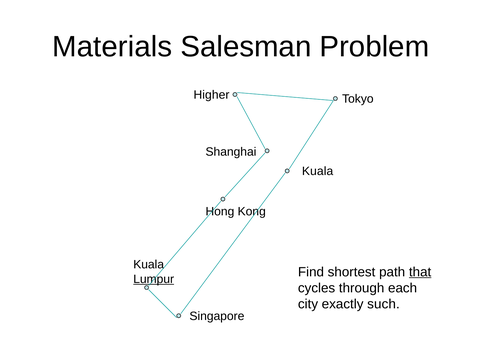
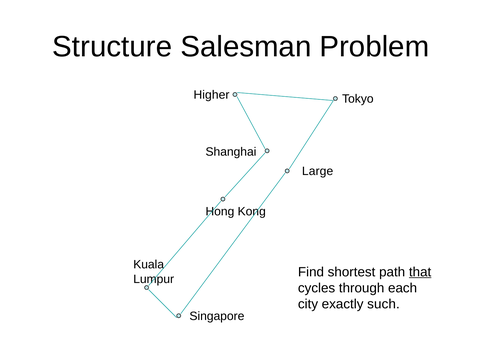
Materials: Materials -> Structure
Kuala at (318, 171): Kuala -> Large
Lumpur underline: present -> none
